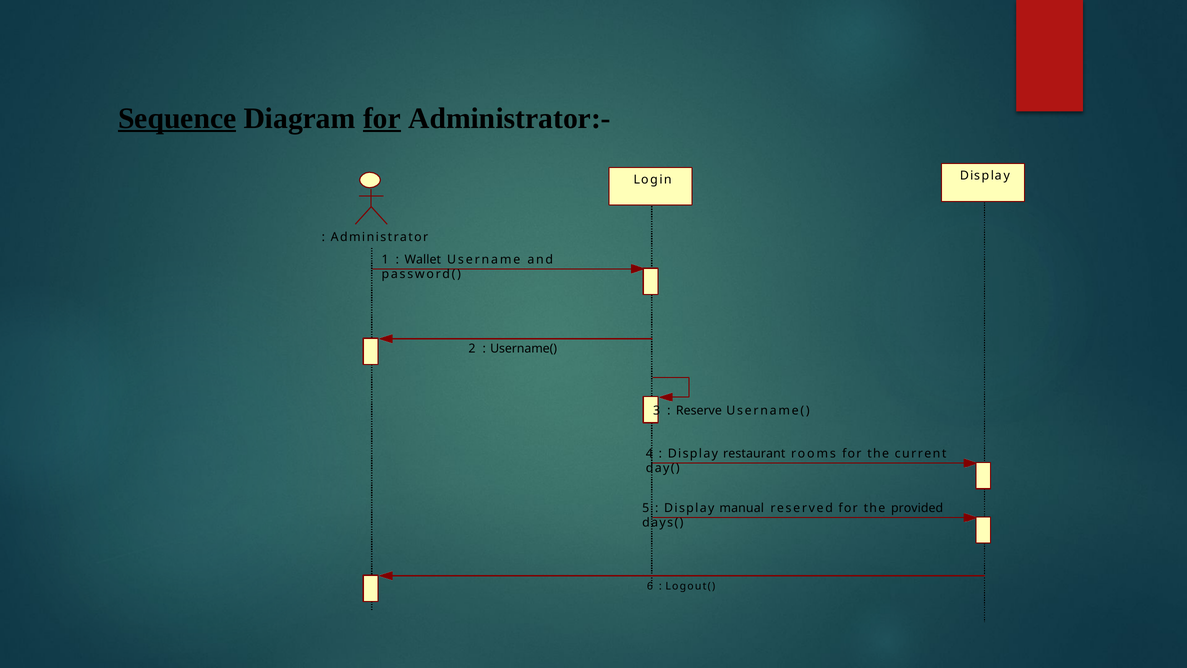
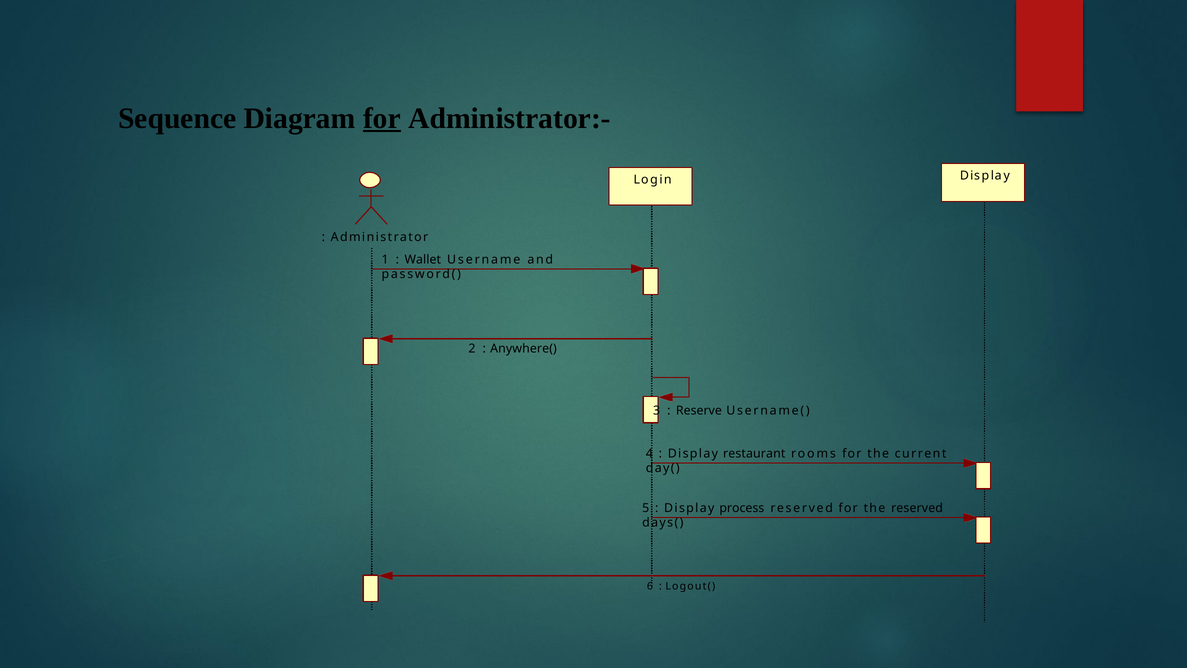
Sequence underline: present -> none
Username( at (524, 349): Username( -> Anywhere(
manual: manual -> process
the provided: provided -> reserved
